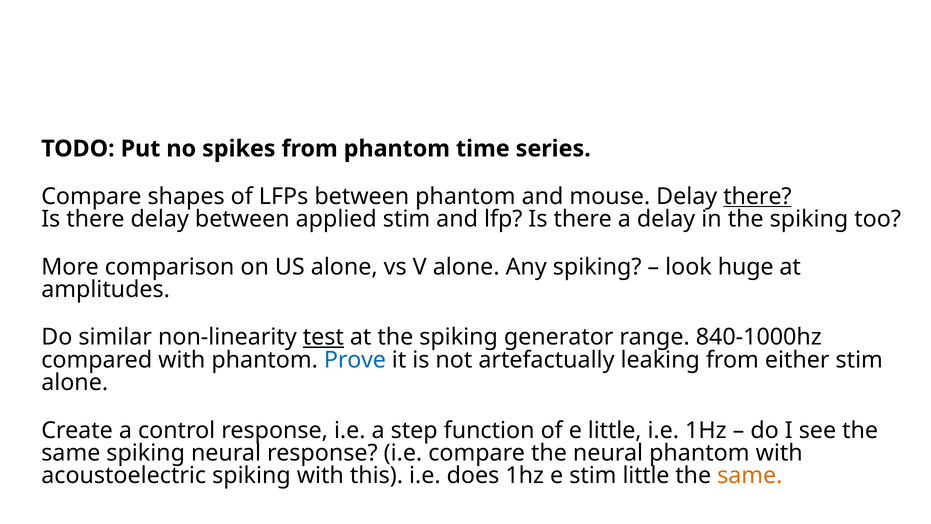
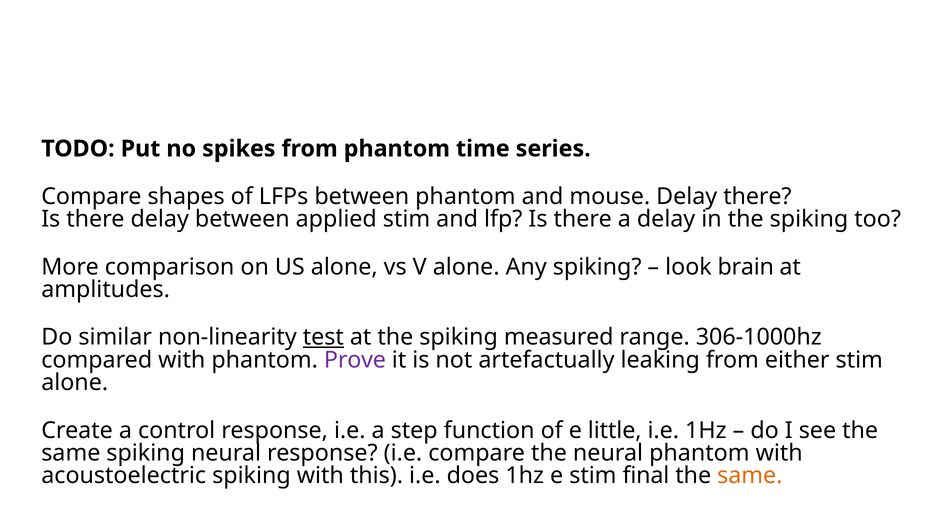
there at (757, 196) underline: present -> none
huge: huge -> brain
generator: generator -> measured
840-1000hz: 840-1000hz -> 306-1000hz
Prove colour: blue -> purple
stim little: little -> final
